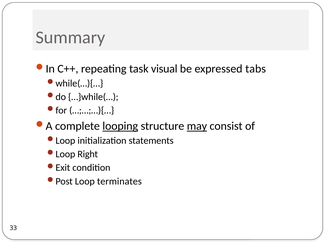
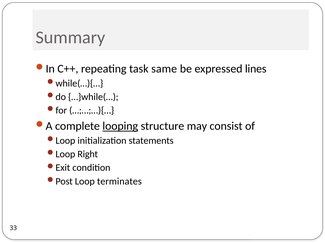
visual: visual -> same
tabs: tabs -> lines
may underline: present -> none
